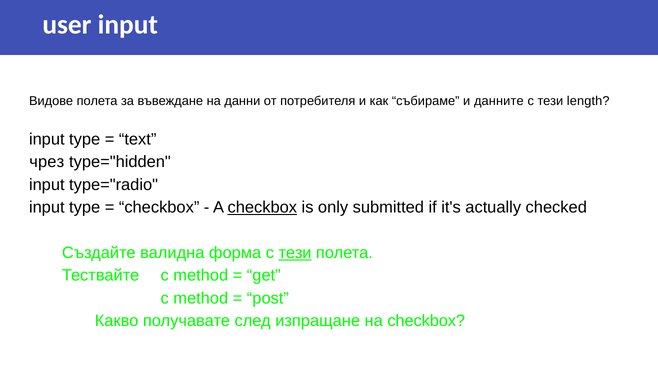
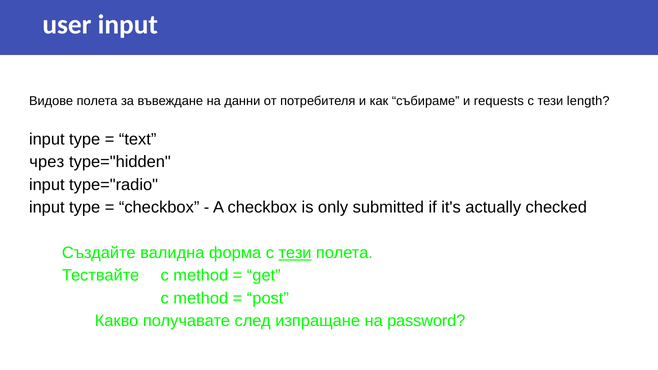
данните: данните -> requests
checkbox at (262, 207) underline: present -> none
на checkbox: checkbox -> password
